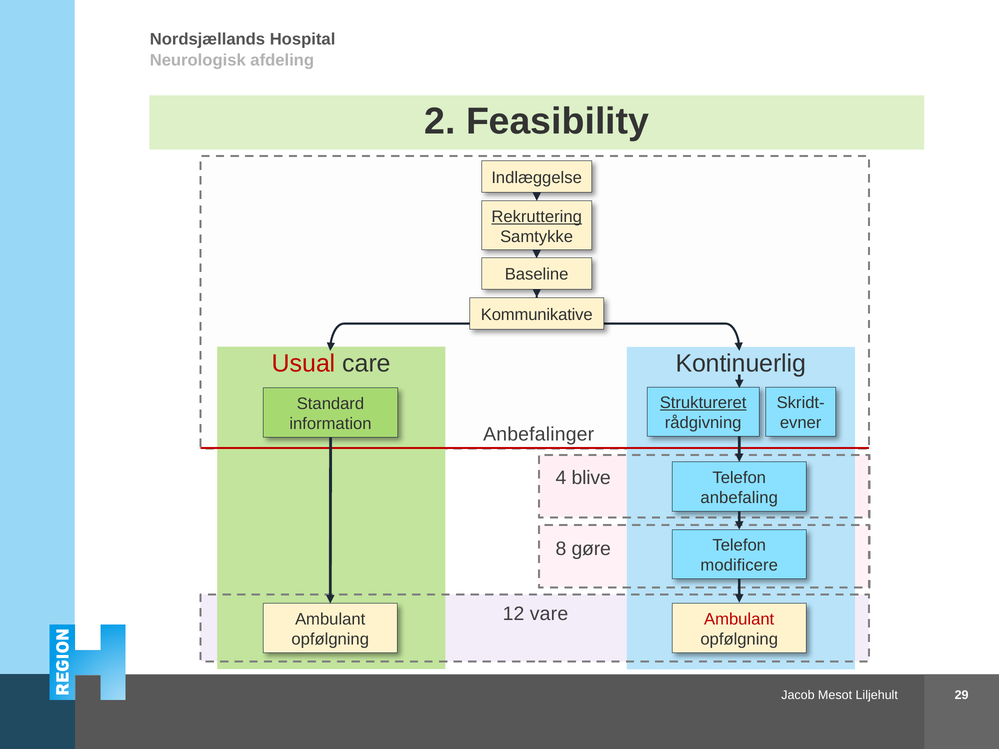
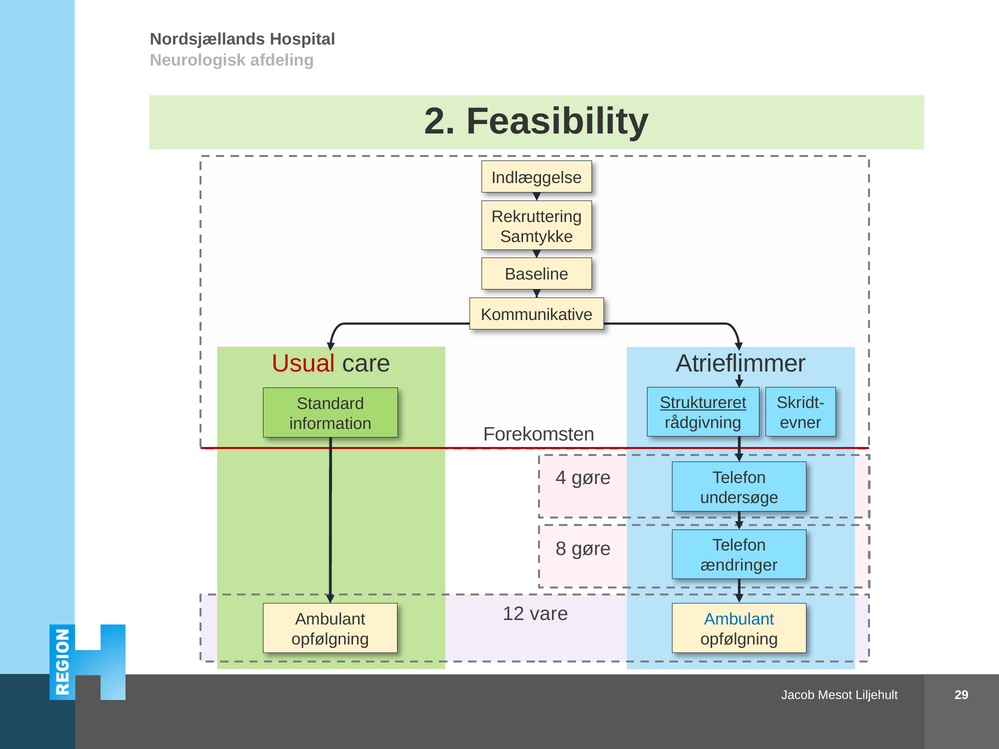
Rekruttering underline: present -> none
Kontinuerlig: Kontinuerlig -> Atrieflimmer
Anbefalinger: Anbefalinger -> Forekomsten
4 blive: blive -> gøre
anbefaling: anbefaling -> undersøge
modificere: modificere -> ændringer
Ambulant at (739, 620) colour: red -> blue
